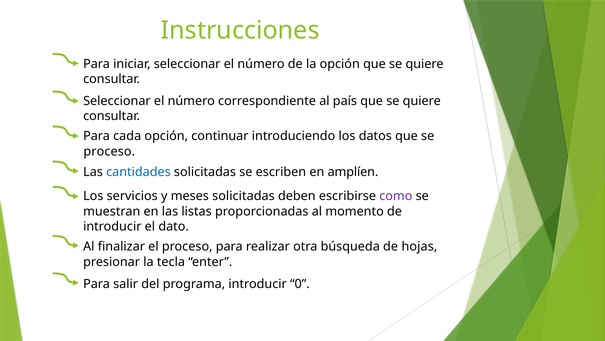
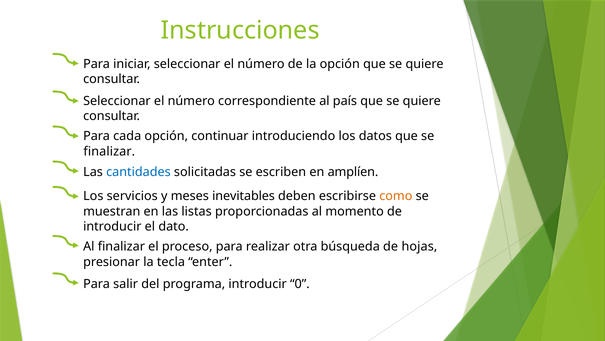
proceso at (109, 151): proceso -> finalizar
meses solicitadas: solicitadas -> inevitables
como colour: purple -> orange
